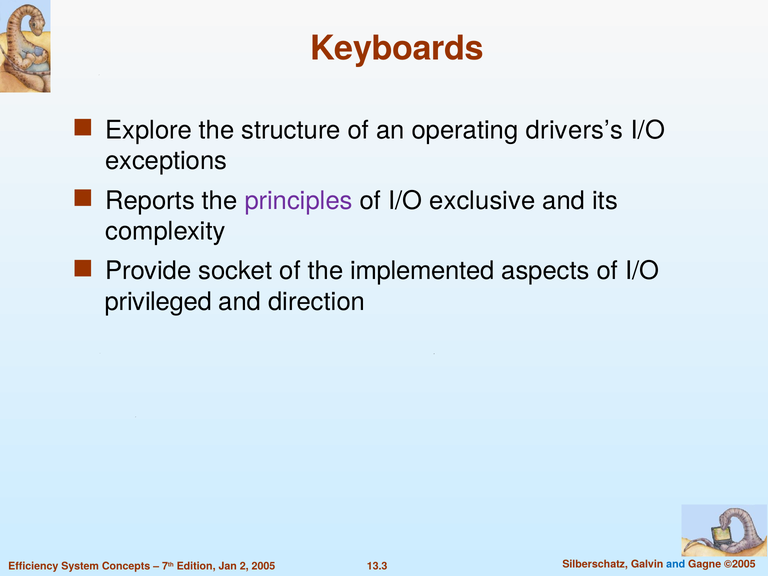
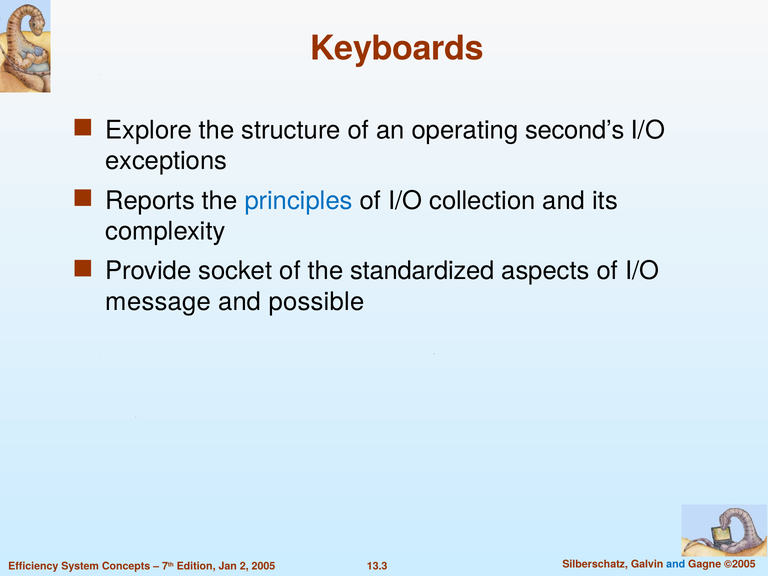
drivers’s: drivers’s -> second’s
principles colour: purple -> blue
exclusive: exclusive -> collection
implemented: implemented -> standardized
privileged: privileged -> message
direction: direction -> possible
